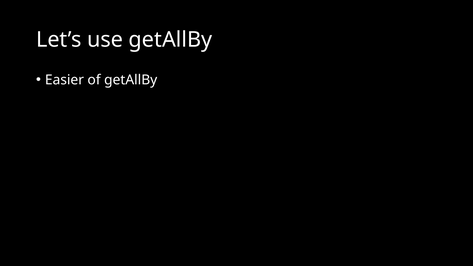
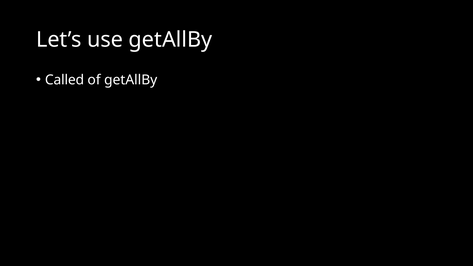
Easier: Easier -> Called
